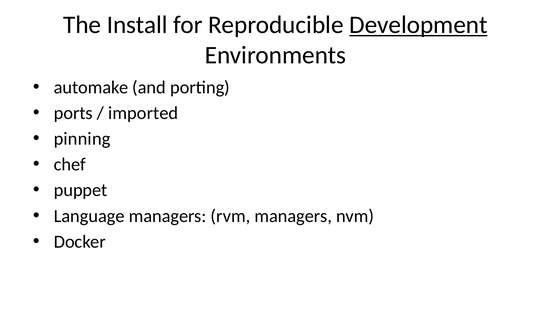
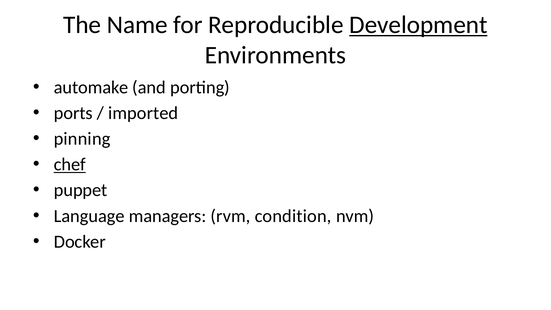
Install: Install -> Name
chef underline: none -> present
rvm managers: managers -> condition
